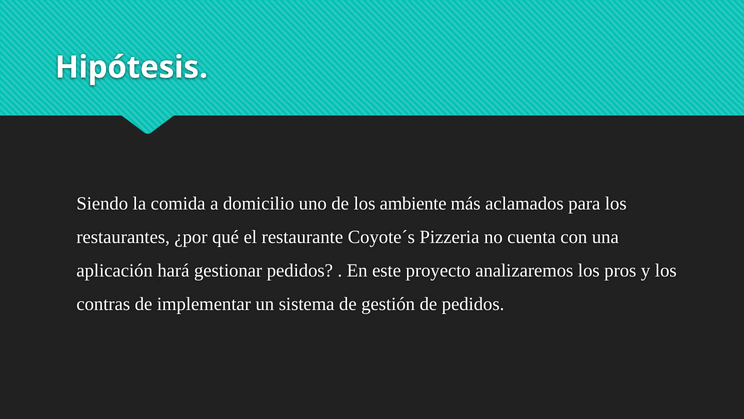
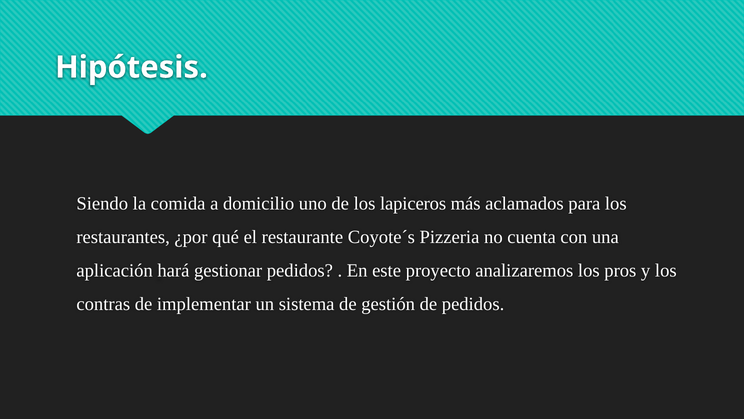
ambiente: ambiente -> lapiceros
